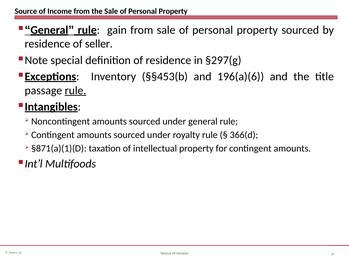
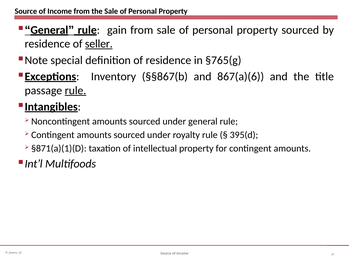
seller underline: none -> present
§297(g: §297(g -> §765(g
§§453(b: §§453(b -> §§867(b
196(a)(6: 196(a)(6 -> 867(a)(6
366(d: 366(d -> 395(d
